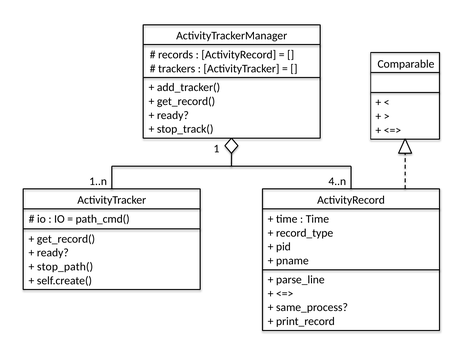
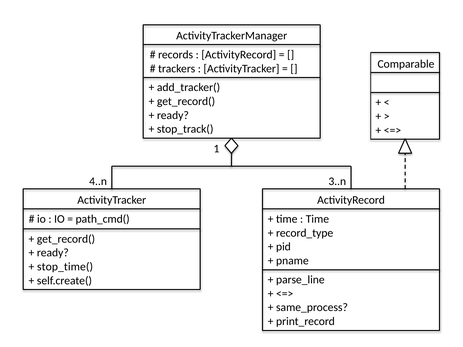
1..n: 1..n -> 4..n
4..n: 4..n -> 3..n
stop_path(: stop_path( -> stop_time(
